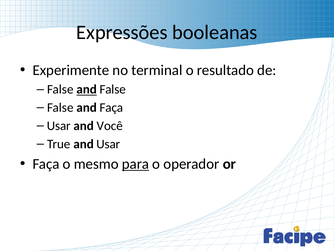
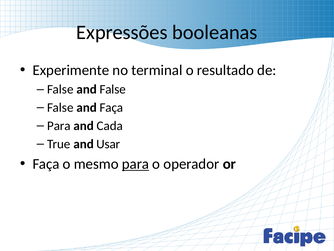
and at (87, 89) underline: present -> none
Usar at (59, 126): Usar -> Para
Você: Você -> Cada
